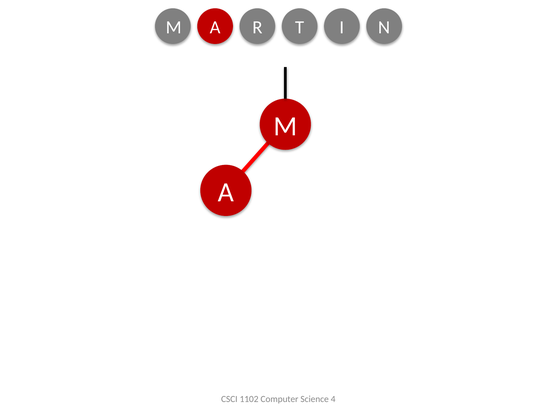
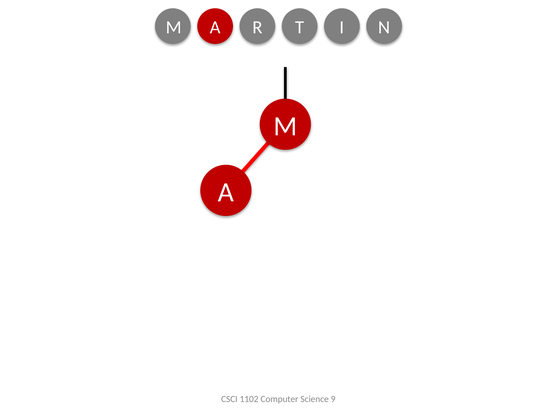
4: 4 -> 9
